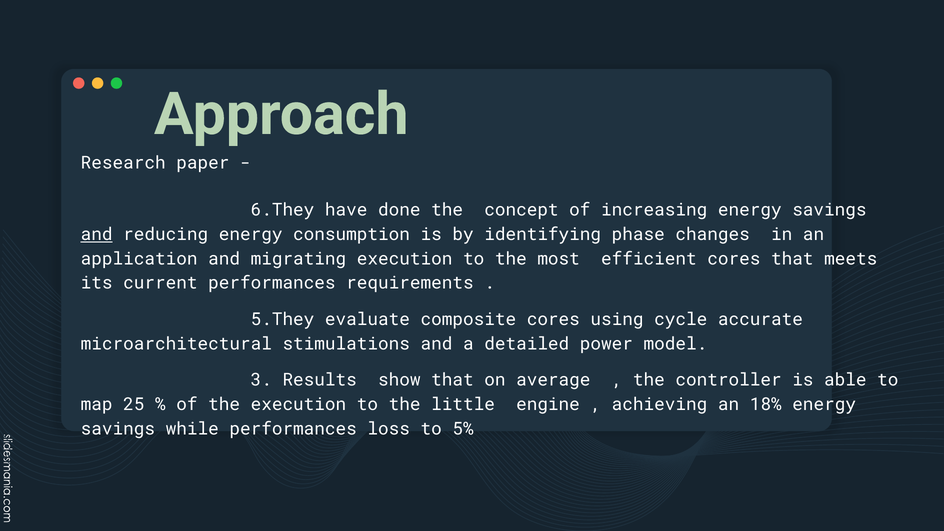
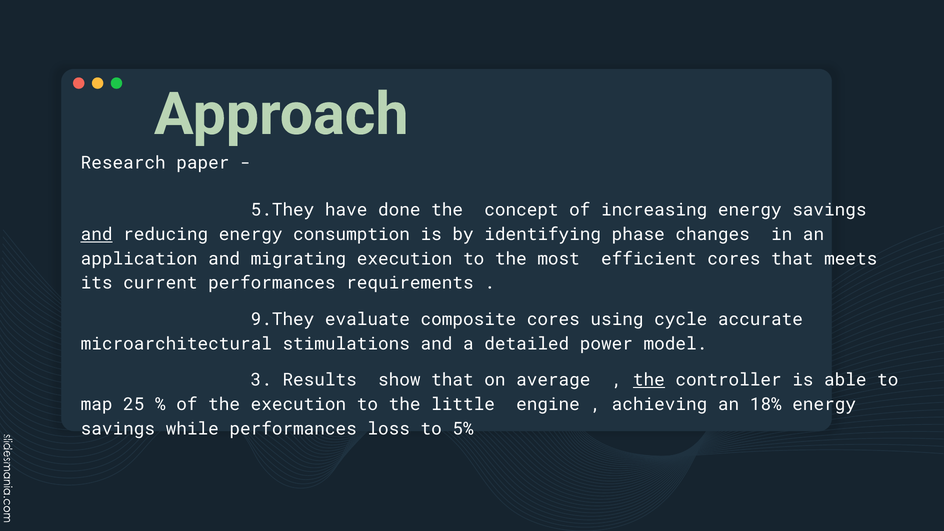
6.They: 6.They -> 5.They
5.They: 5.They -> 9.They
the at (649, 380) underline: none -> present
